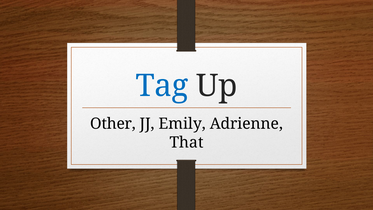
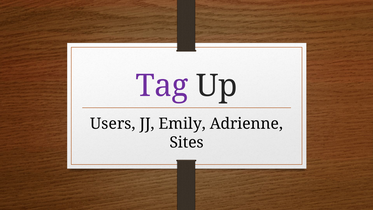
Tag colour: blue -> purple
Other: Other -> Users
That: That -> Sites
